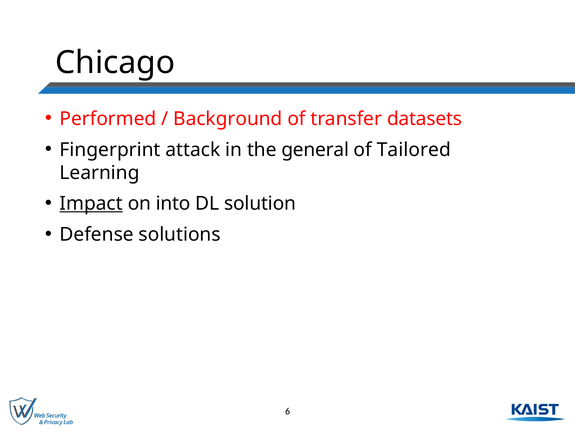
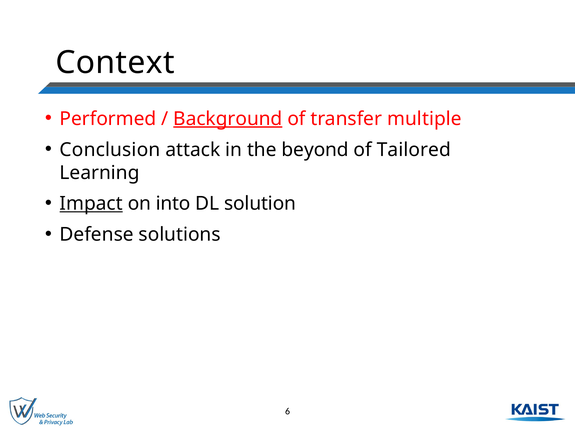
Chicago: Chicago -> Context
Background underline: none -> present
datasets: datasets -> multiple
Fingerprint: Fingerprint -> Conclusion
general: general -> beyond
